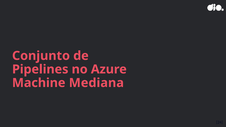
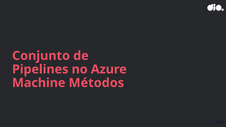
Mediana: Mediana -> Métodos
